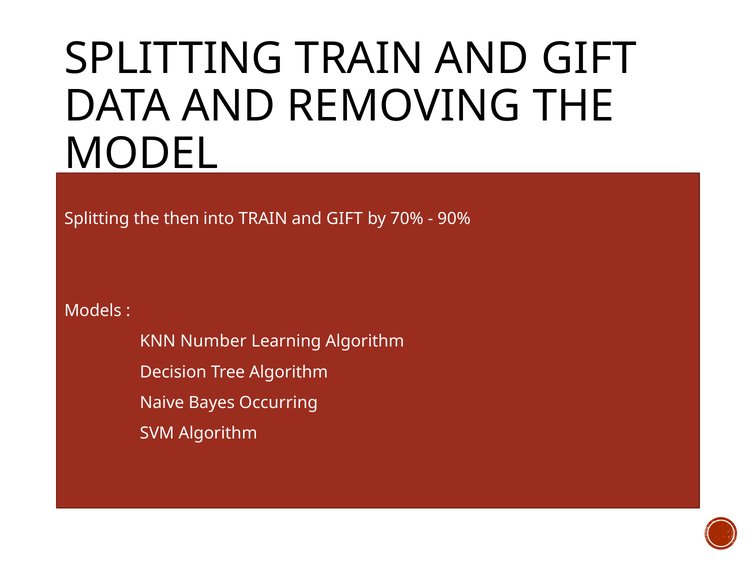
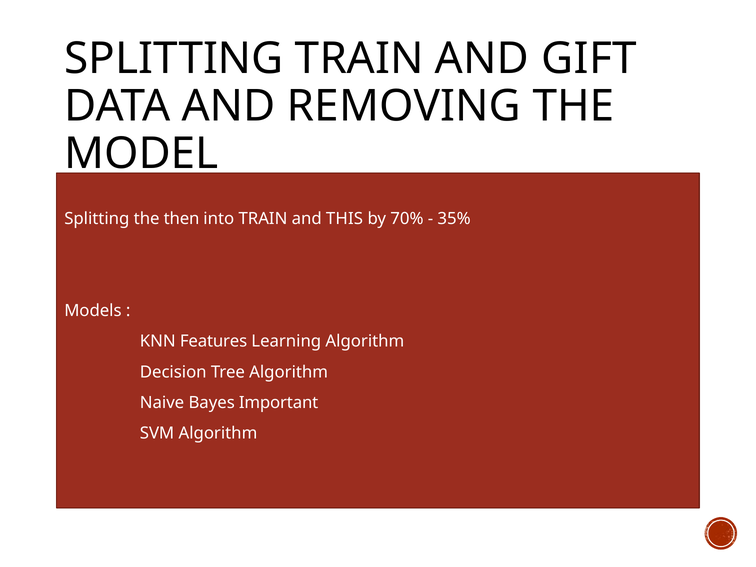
into TRAIN and GIFT: GIFT -> THIS
90%: 90% -> 35%
Number: Number -> Features
Occurring: Occurring -> Important
